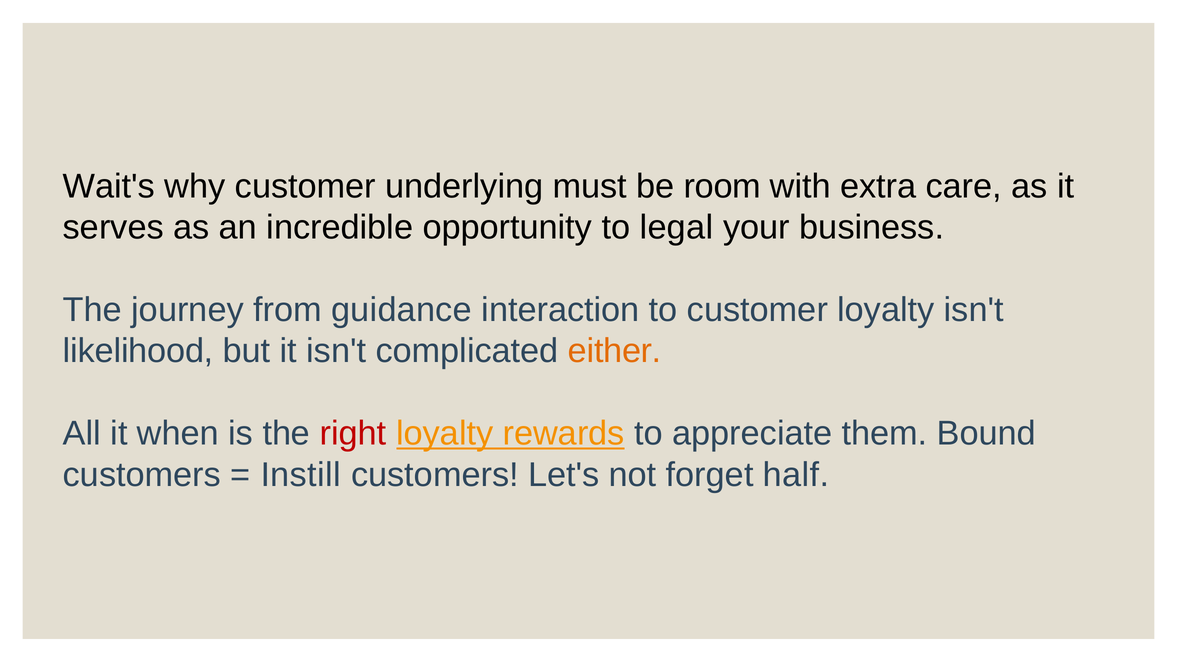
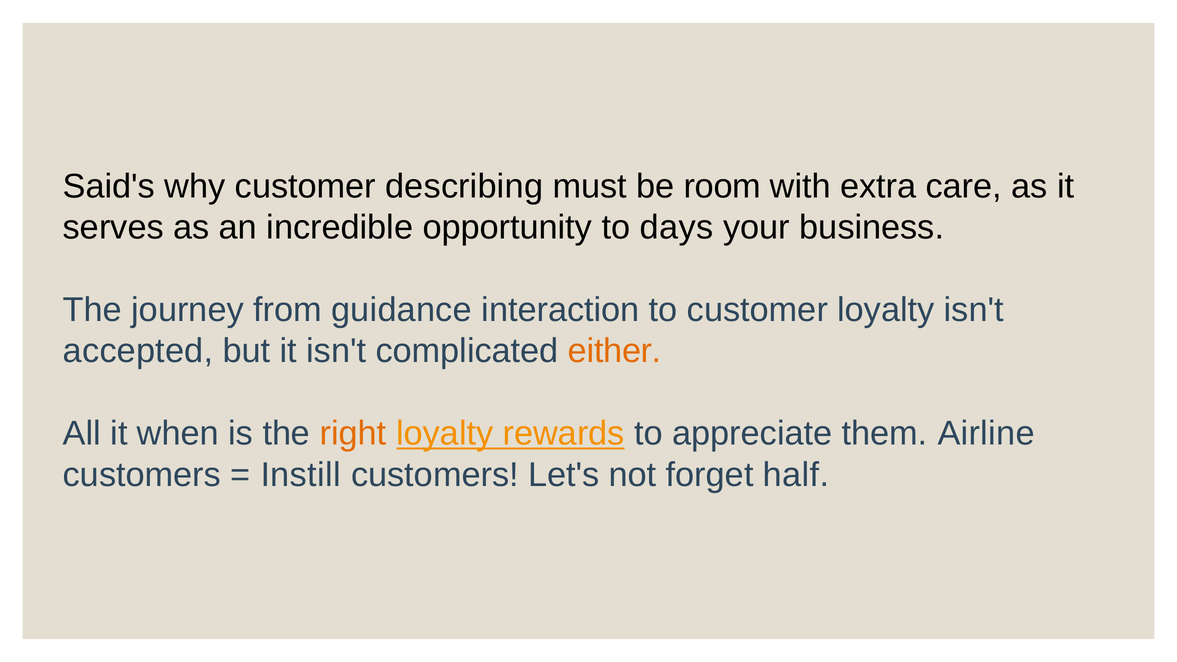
Wait's: Wait's -> Said's
underlying: underlying -> describing
legal: legal -> days
likelihood: likelihood -> accepted
right colour: red -> orange
Bound: Bound -> Airline
